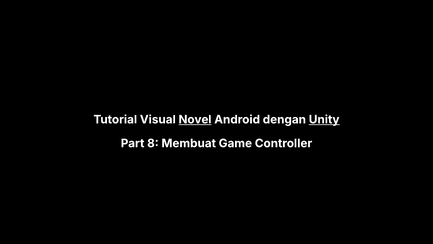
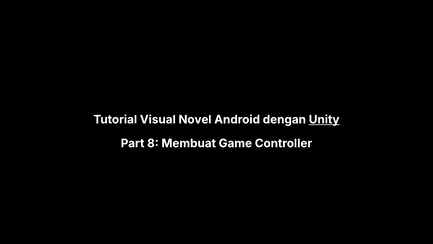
Novel underline: present -> none
